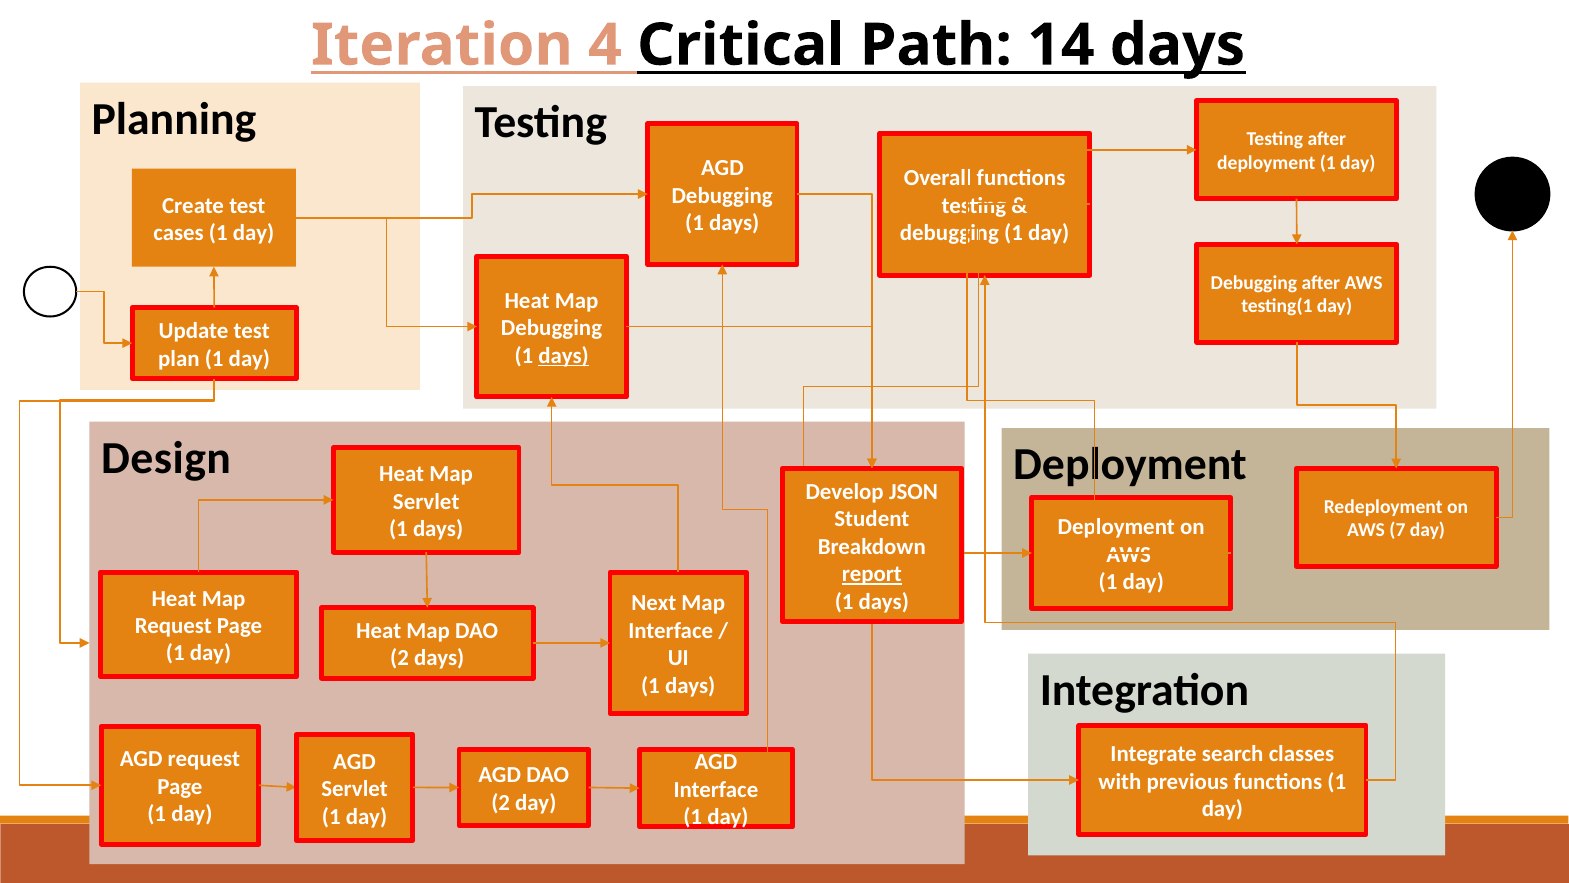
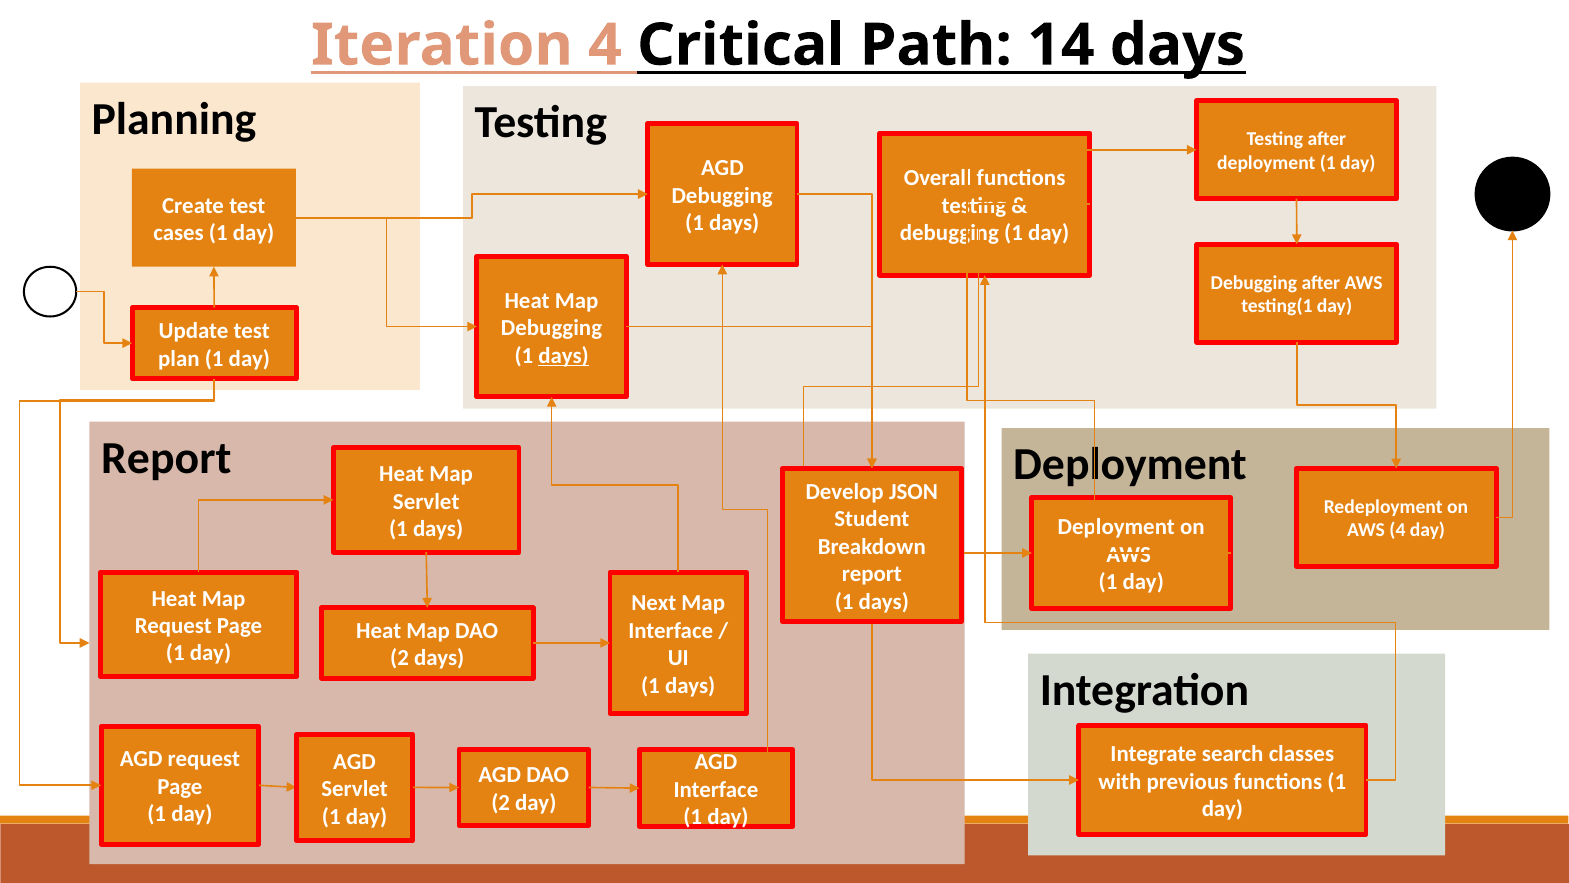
Design at (166, 458): Design -> Report
AWS 7: 7 -> 4
report at (872, 574) underline: present -> none
